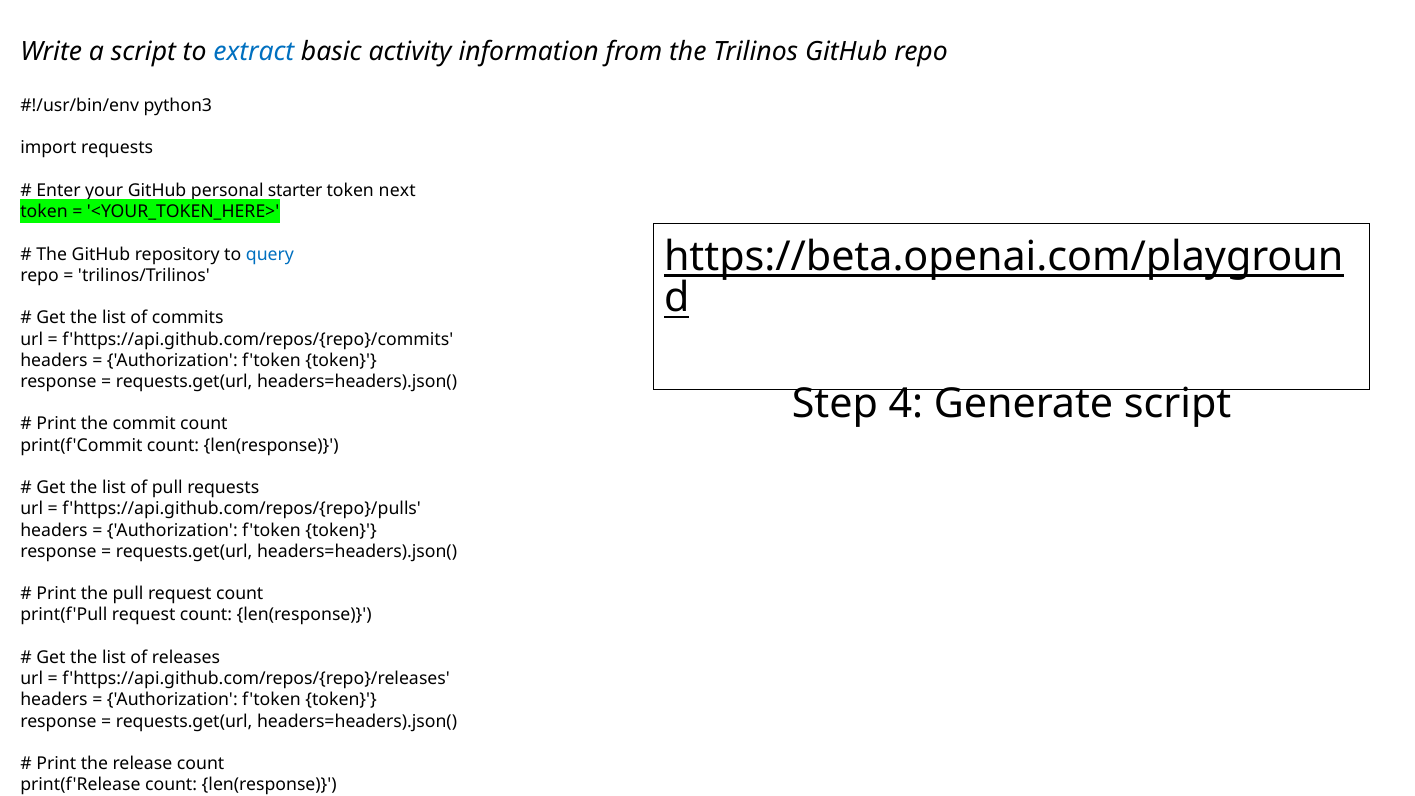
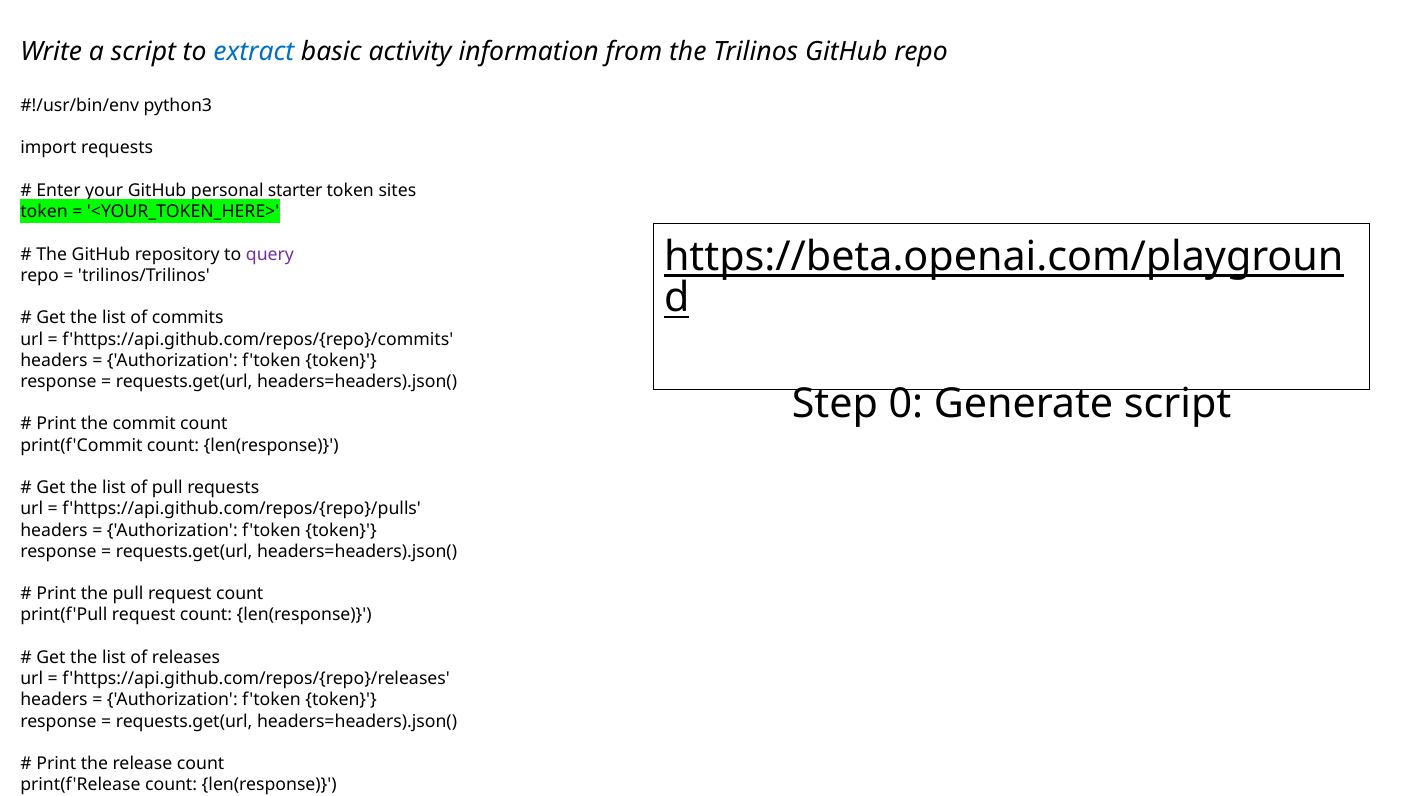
next: next -> sites
query colour: blue -> purple
4: 4 -> 0
